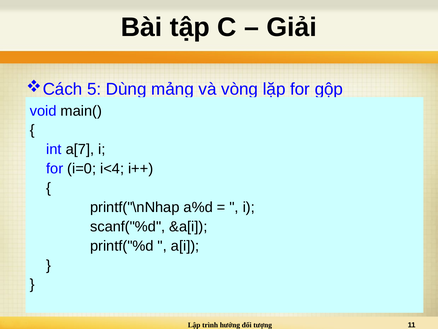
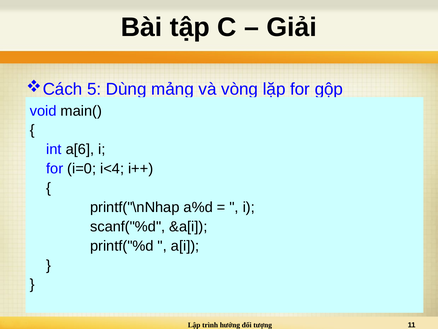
a[7: a[7 -> a[6
